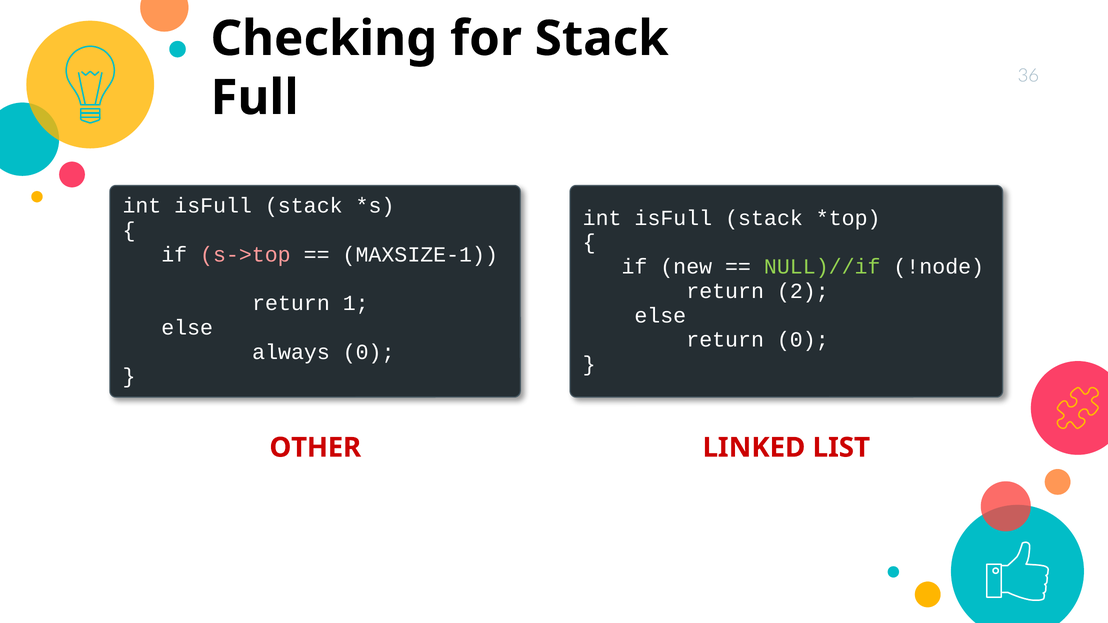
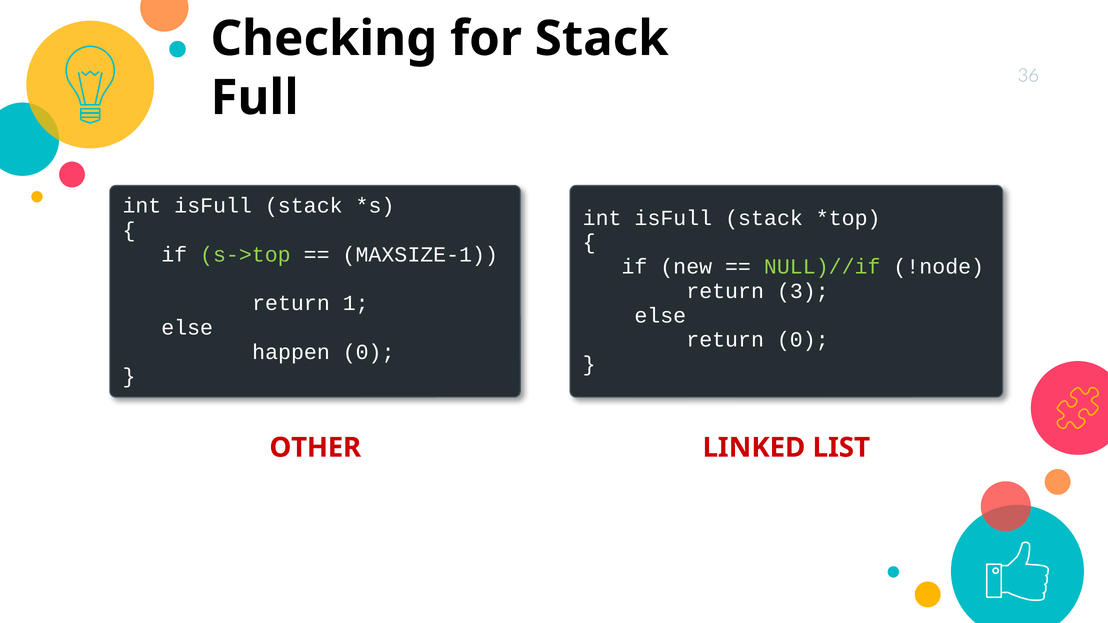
s->top colour: pink -> light green
2: 2 -> 3
always: always -> happen
